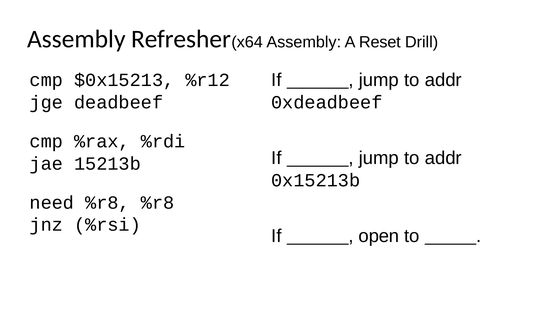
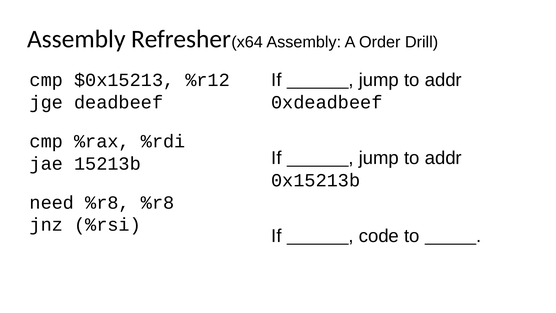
Reset: Reset -> Order
open: open -> code
